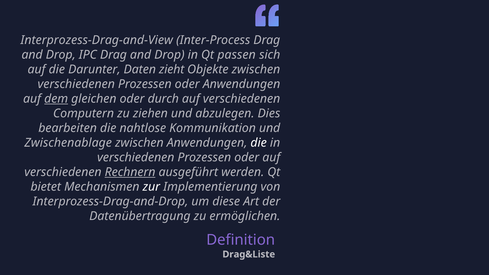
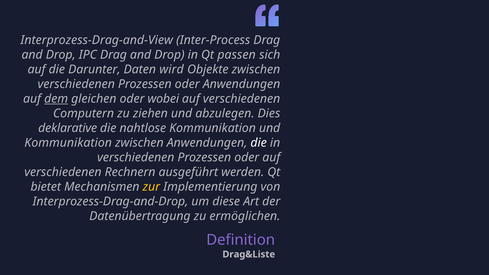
zieht: zieht -> wird
durch: durch -> wobei
bearbeiten: bearbeiten -> deklarative
Zwischenablage at (68, 143): Zwischenablage -> Kommunikation
Rechnern underline: present -> none
zur colour: white -> yellow
